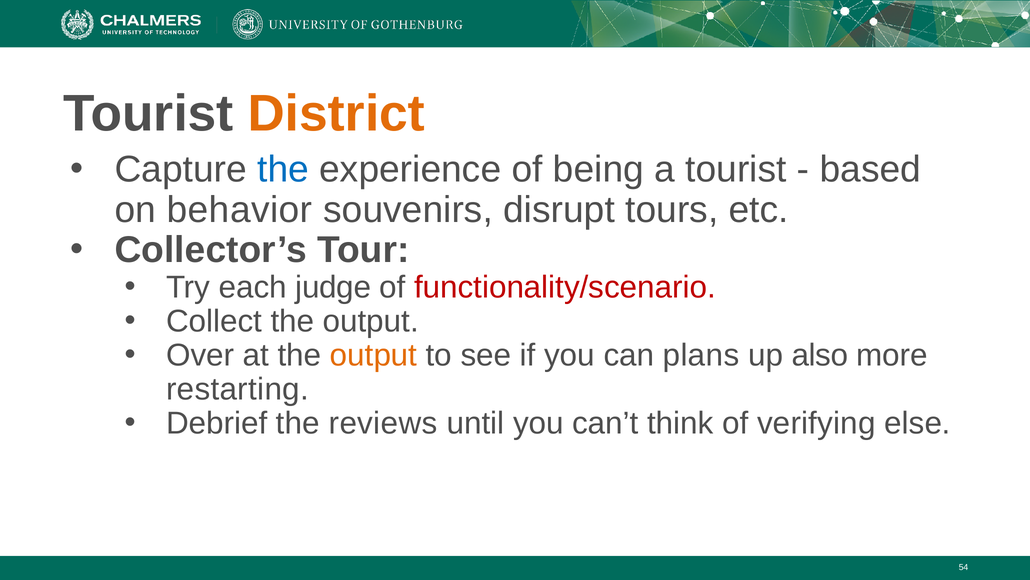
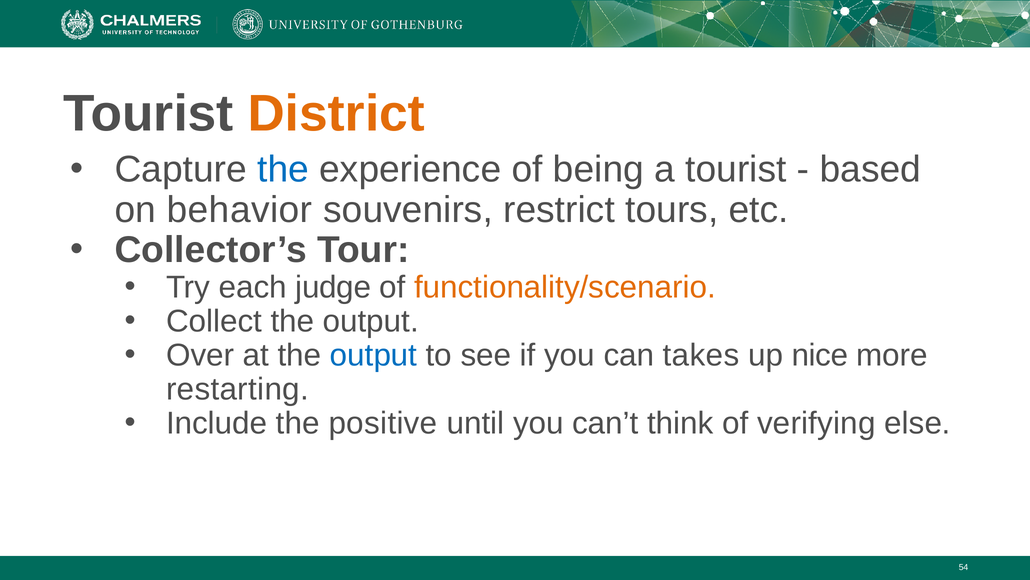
disrupt: disrupt -> restrict
functionality/scenario colour: red -> orange
output at (374, 355) colour: orange -> blue
plans: plans -> takes
also: also -> nice
Debrief: Debrief -> Include
reviews: reviews -> positive
